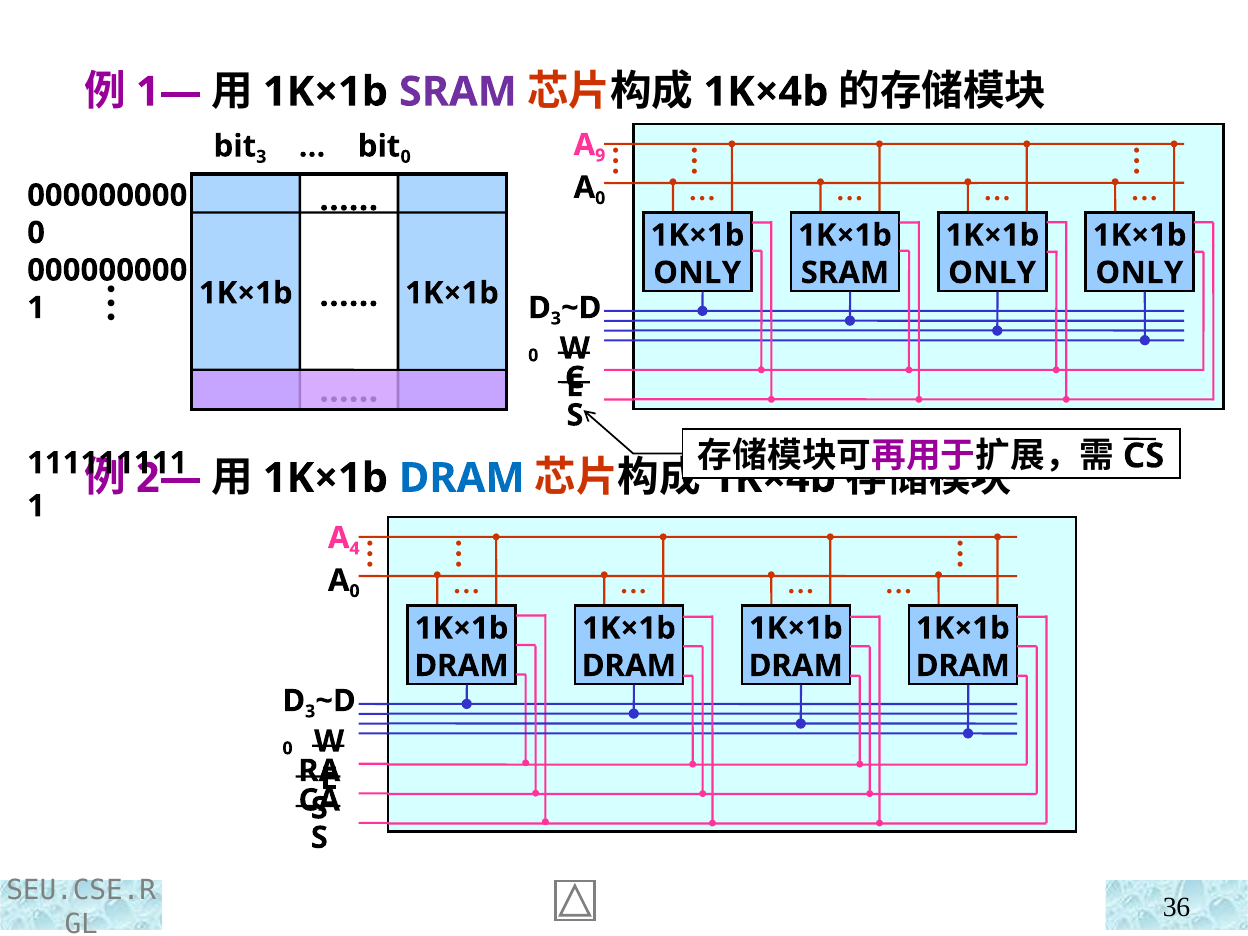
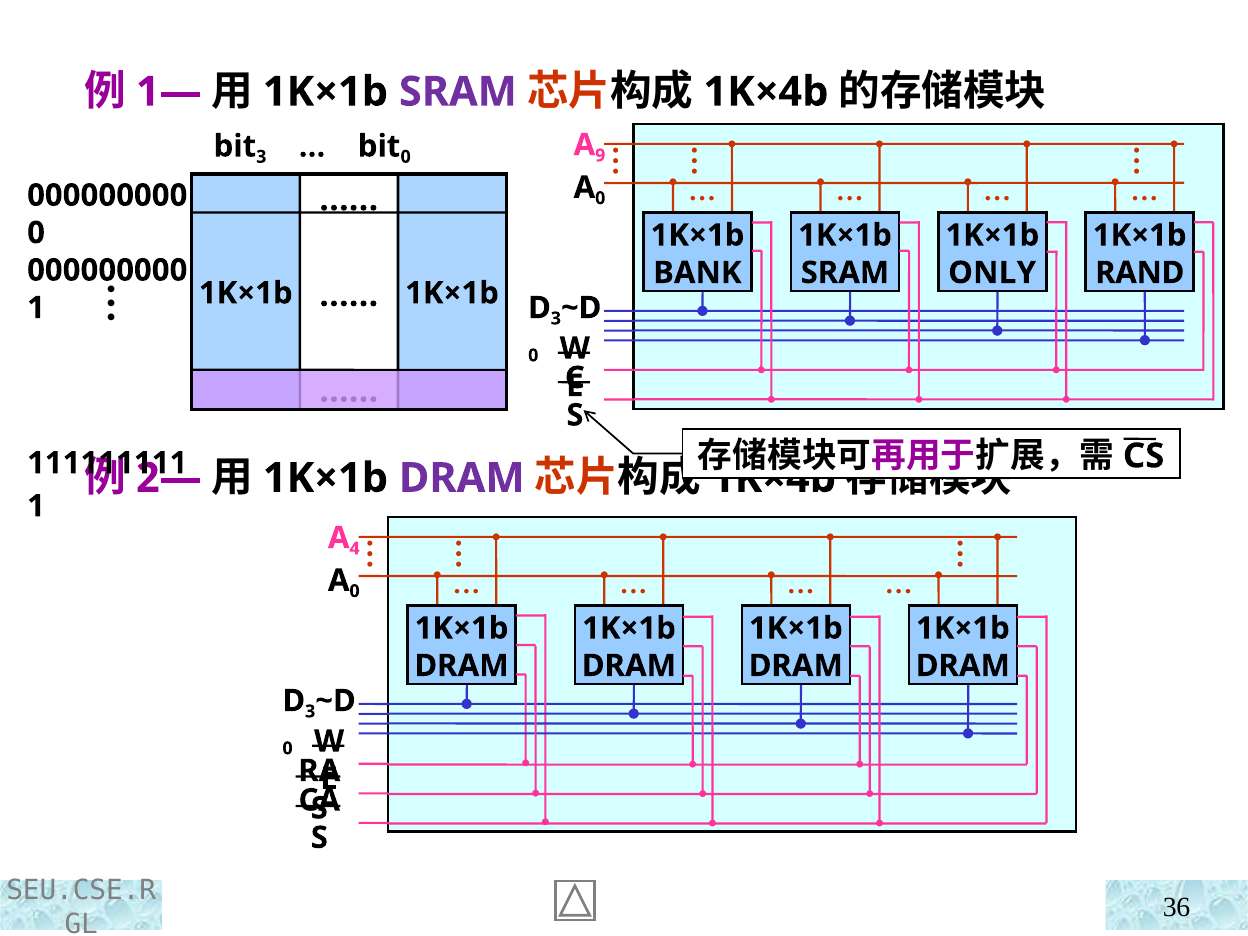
ONLY at (697, 273): ONLY -> BANK
ONLY at (1139, 273): ONLY -> RAND
DRAM at (462, 478) colour: blue -> purple
